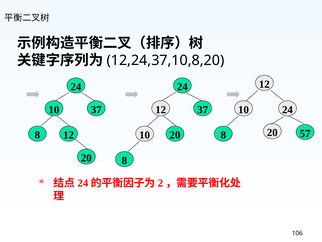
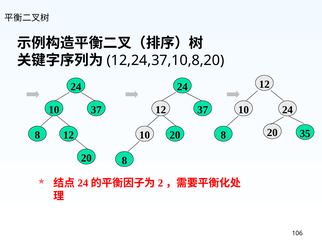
57: 57 -> 35
